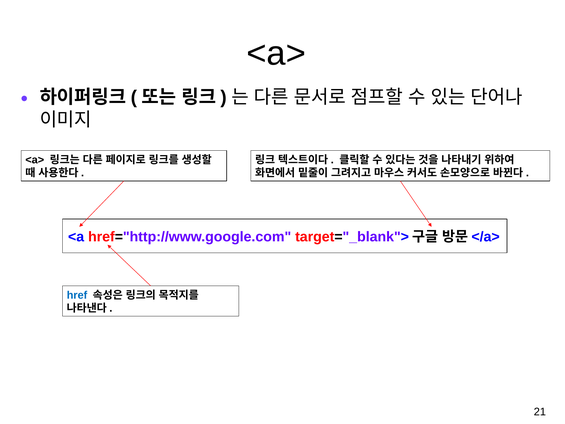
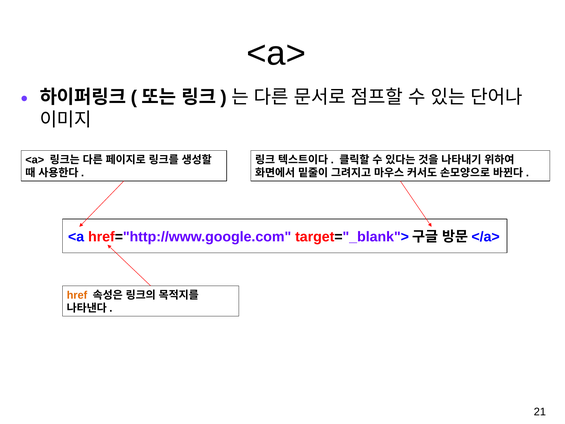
href colour: blue -> orange
